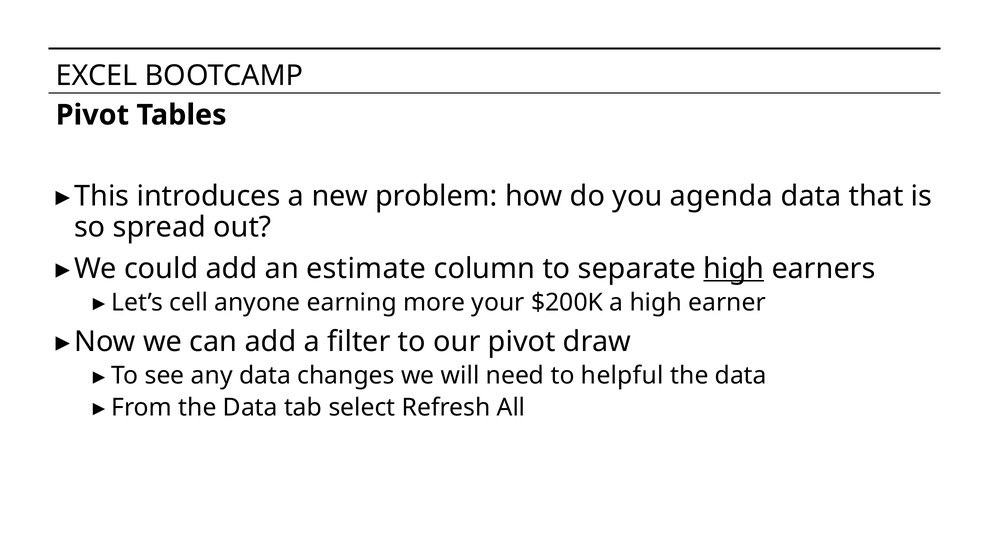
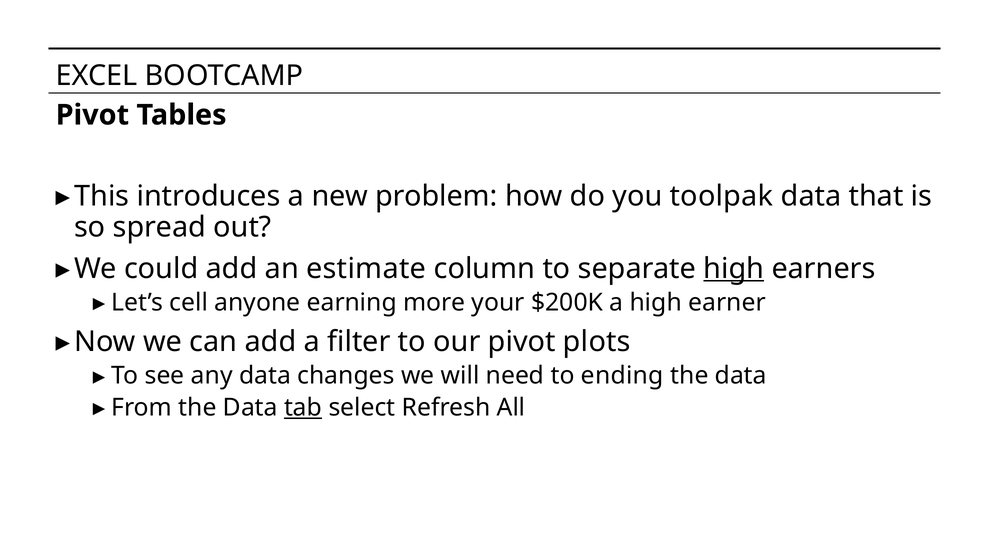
agenda: agenda -> toolpak
draw: draw -> plots
helpful: helpful -> ending
tab underline: none -> present
